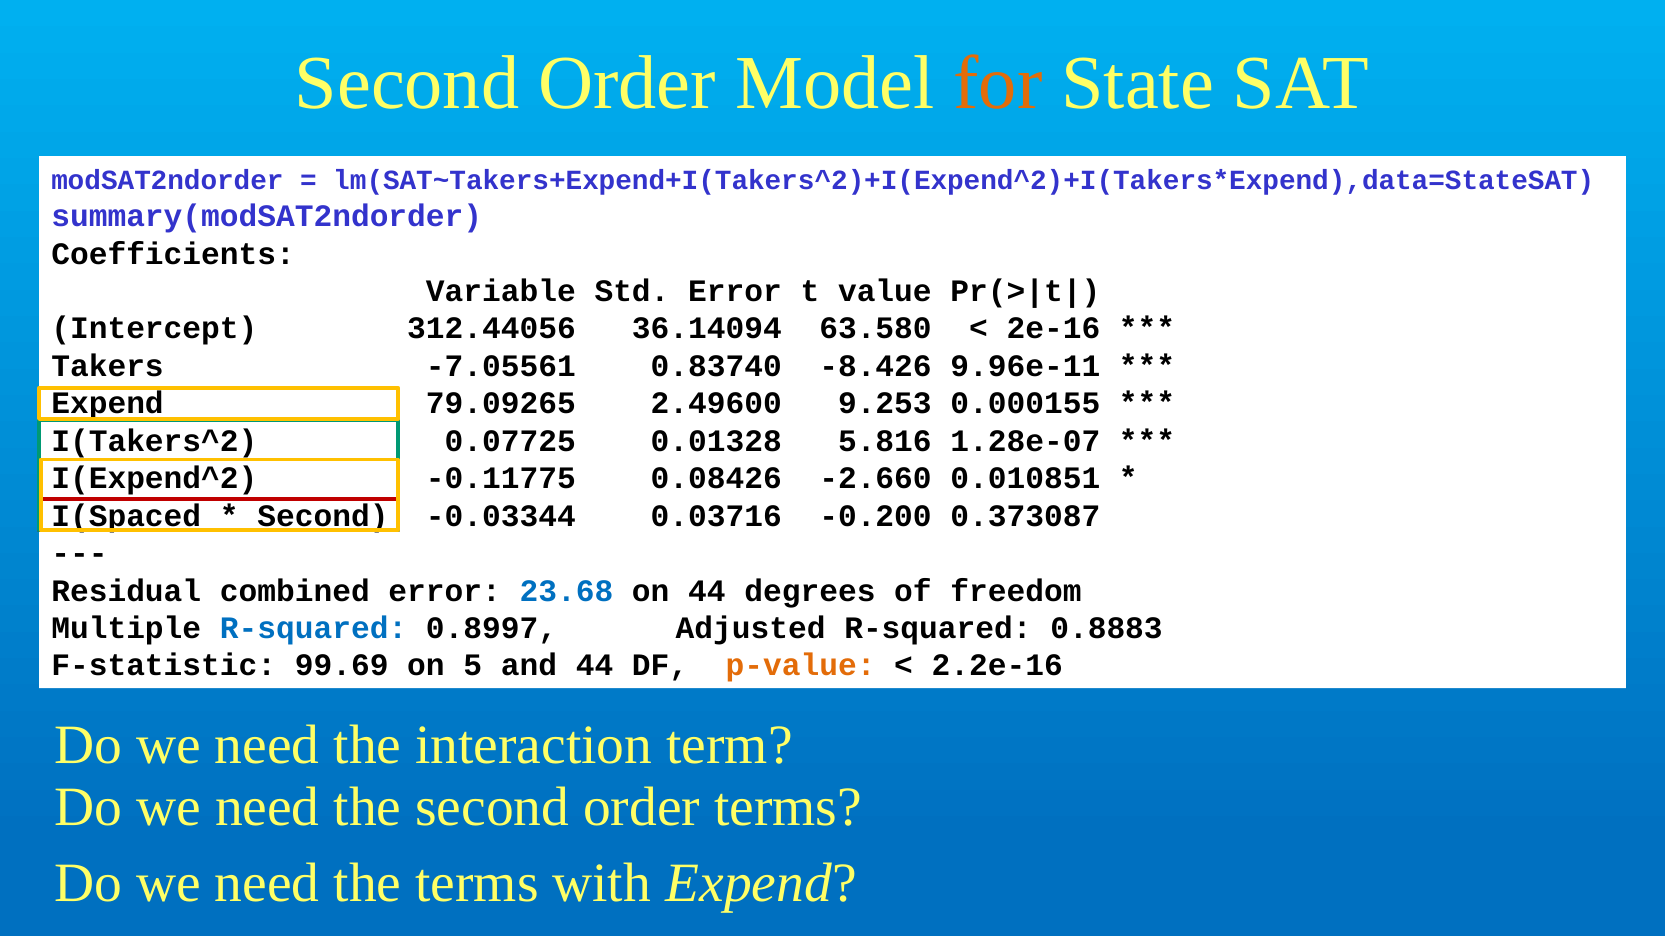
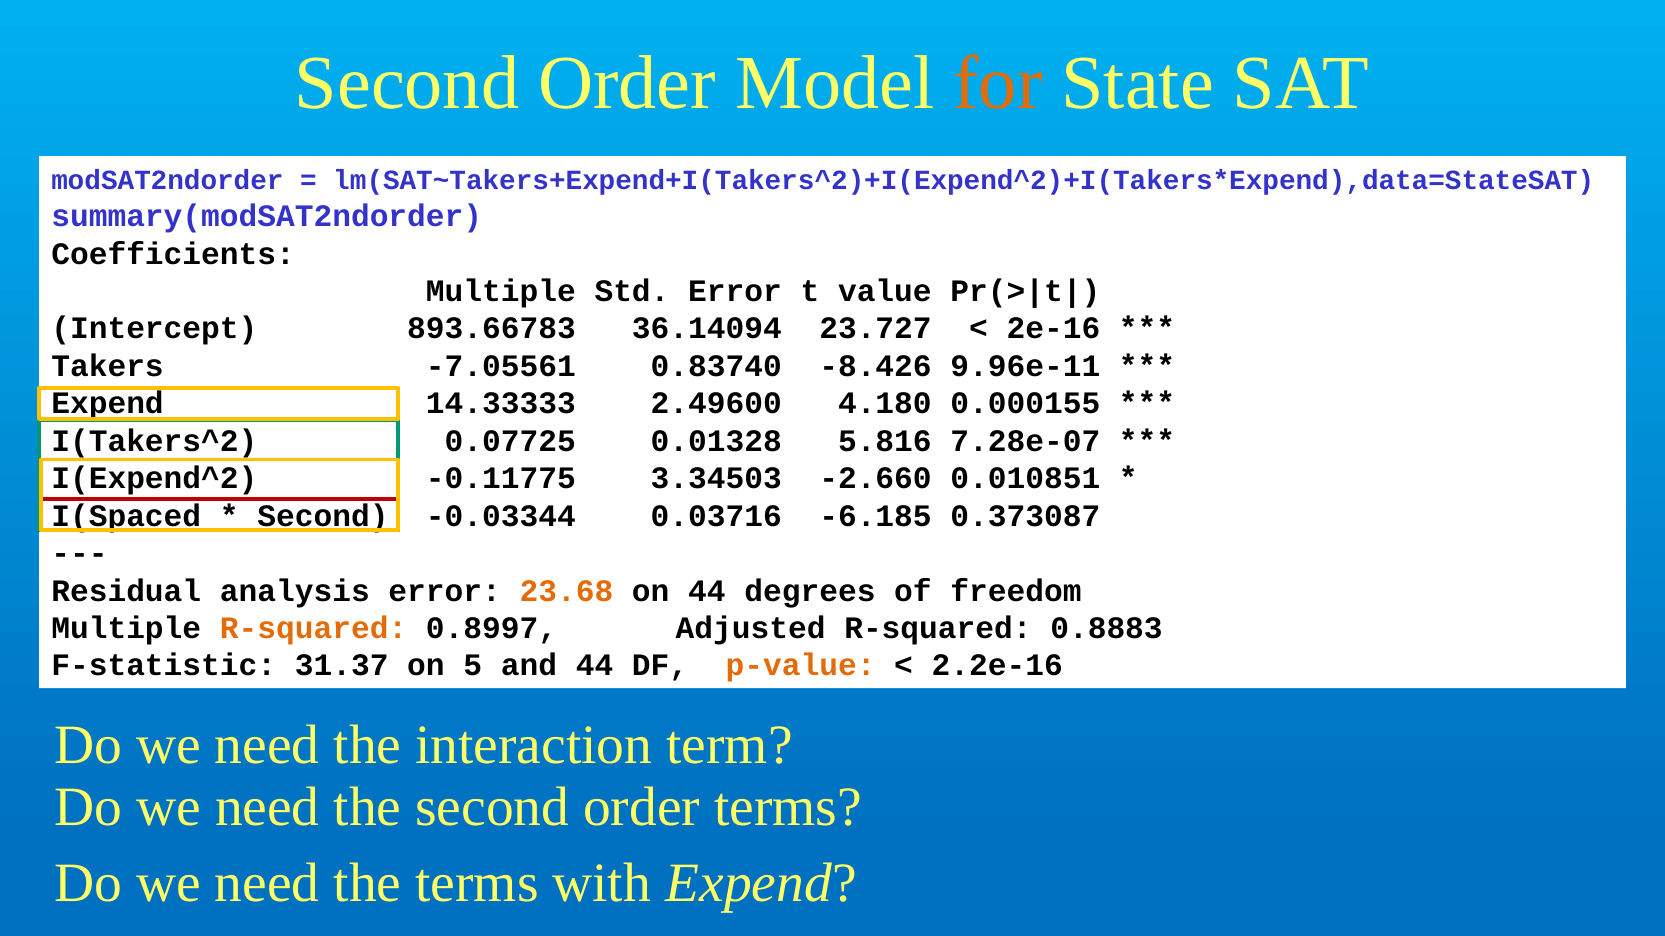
Variable at (501, 291): Variable -> Multiple
312.44056: 312.44056 -> 893.66783
63.580: 63.580 -> 23.727
79.09265: 79.09265 -> 14.33333
9.253: 9.253 -> 4.180
1.28e-07: 1.28e-07 -> 7.28e-07
0.08426: 0.08426 -> 3.34503
-0.200: -0.200 -> -6.185
combined: combined -> analysis
23.68 colour: blue -> orange
R-squared at (314, 629) colour: blue -> orange
99.69: 99.69 -> 31.37
